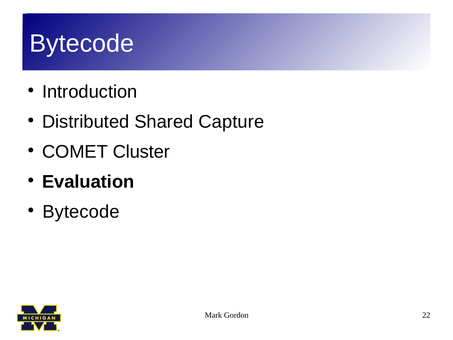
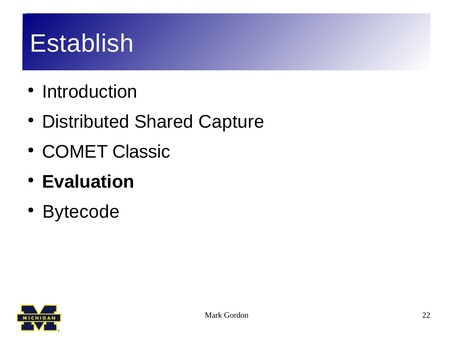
Bytecode at (82, 44): Bytecode -> Establish
Cluster: Cluster -> Classic
